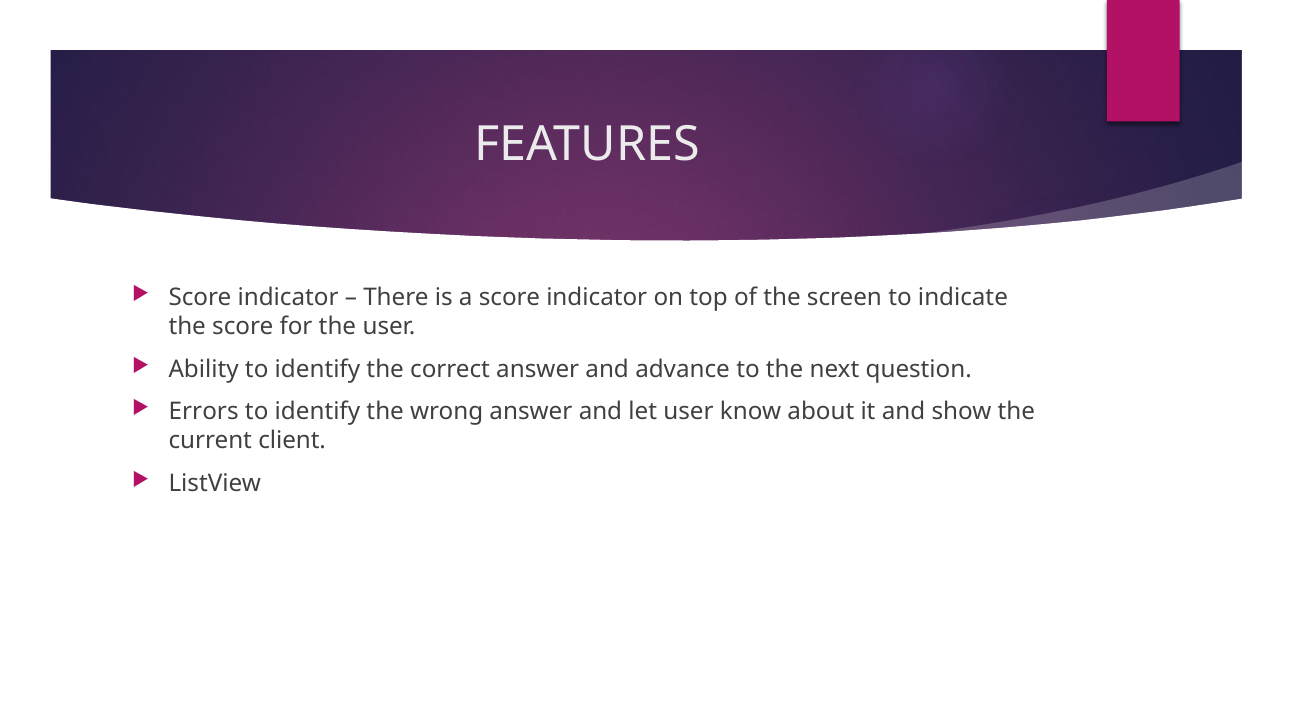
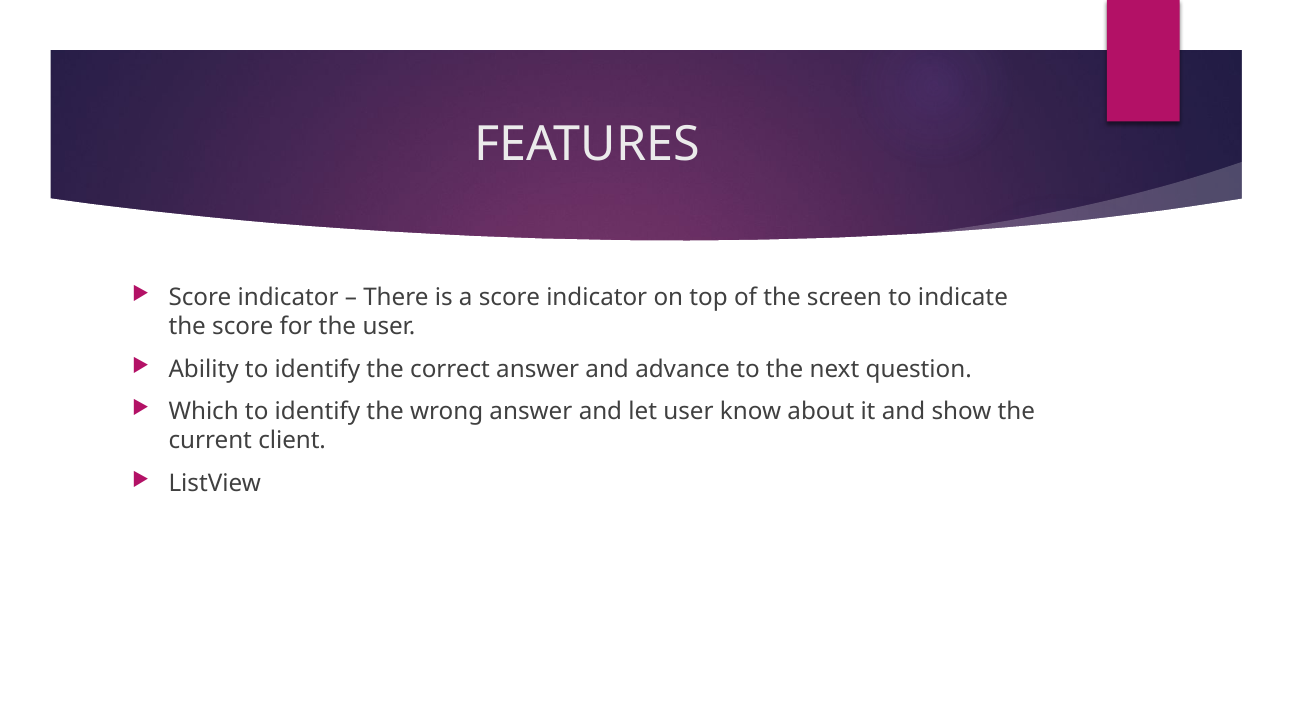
Errors: Errors -> Which
